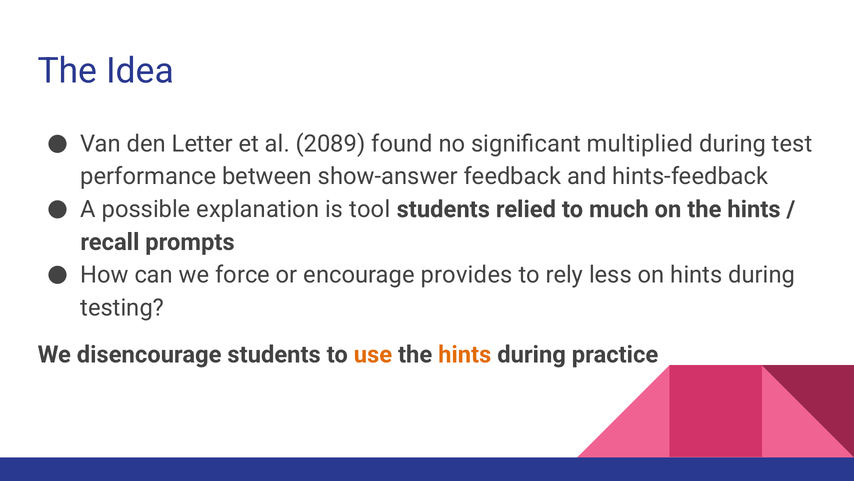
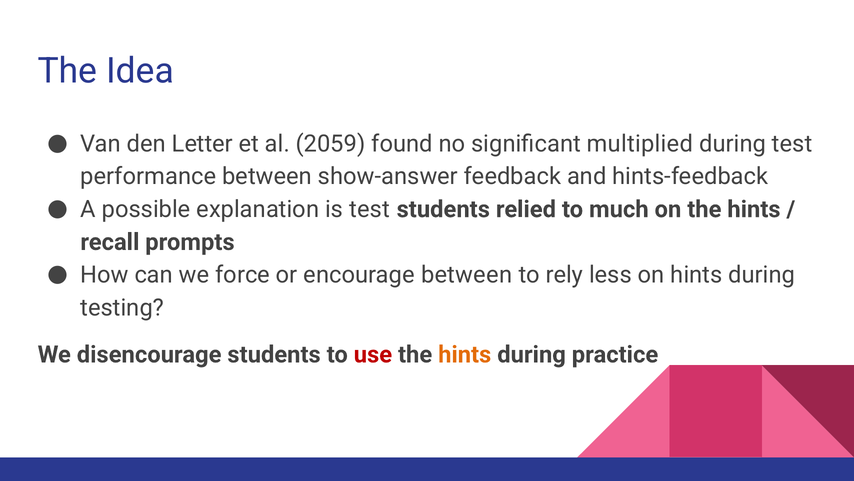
2089: 2089 -> 2059
is tool: tool -> test
encourage provides: provides -> between
use colour: orange -> red
